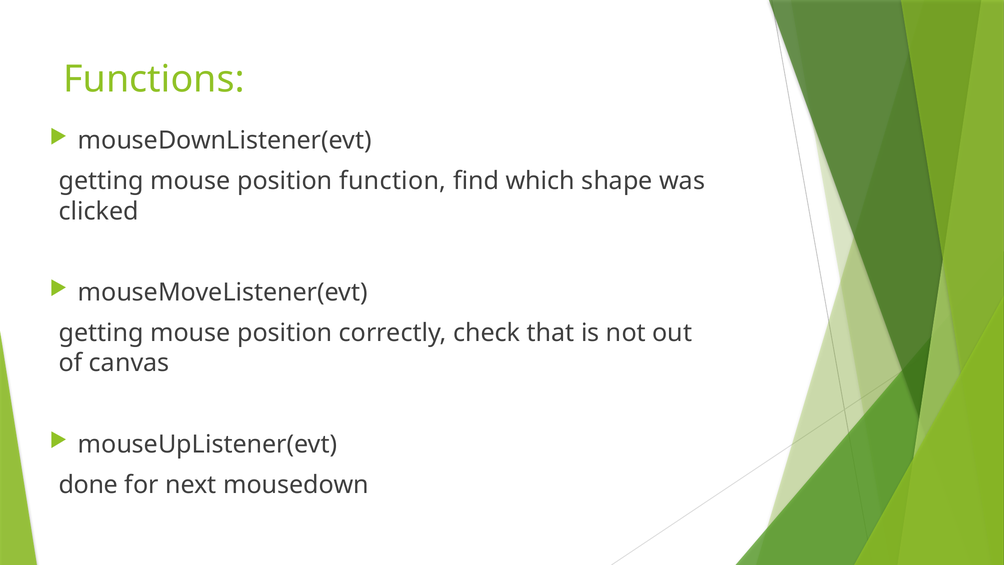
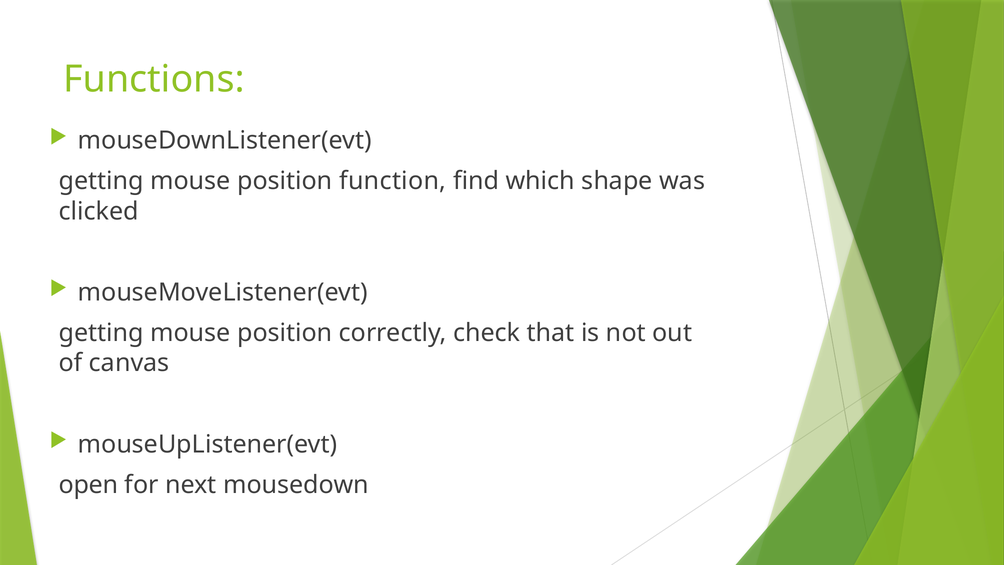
done: done -> open
